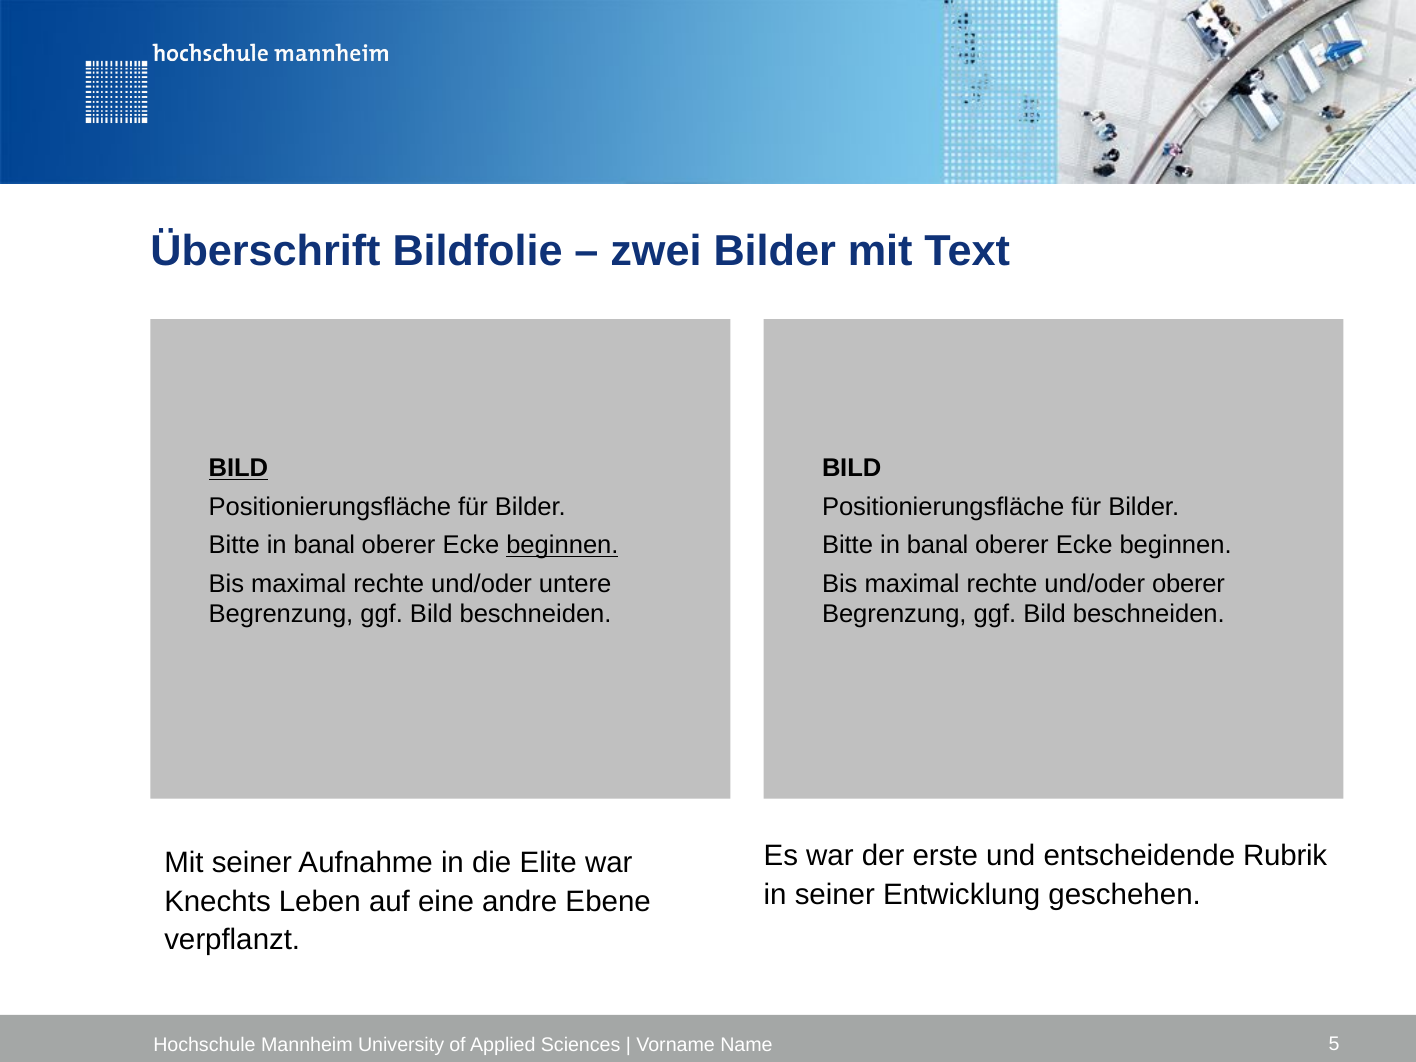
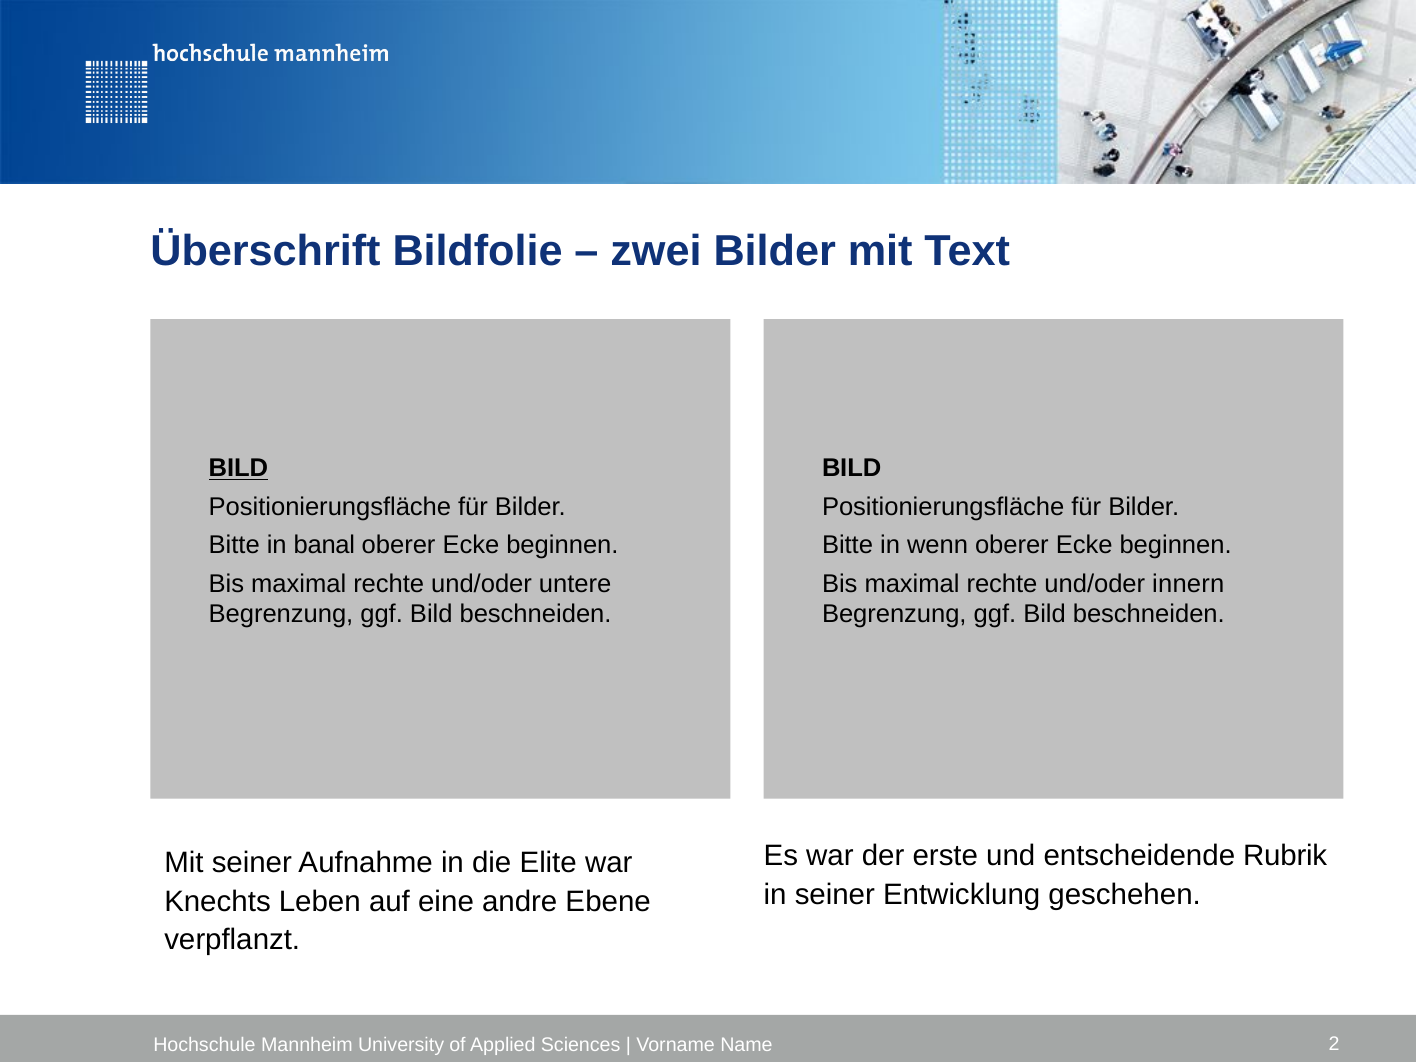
beginnen at (562, 545) underline: present -> none
banal at (938, 545): banal -> wenn
und/oder oberer: oberer -> innern
5: 5 -> 2
